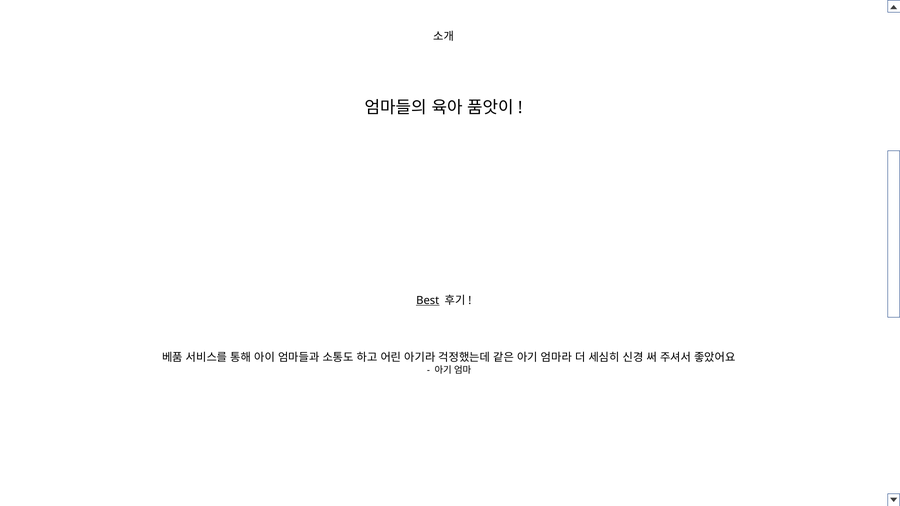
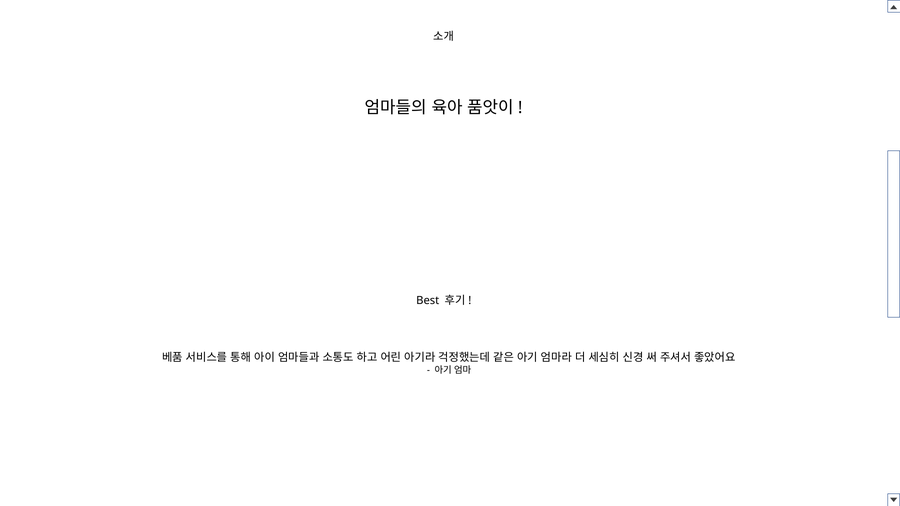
Best underline: present -> none
